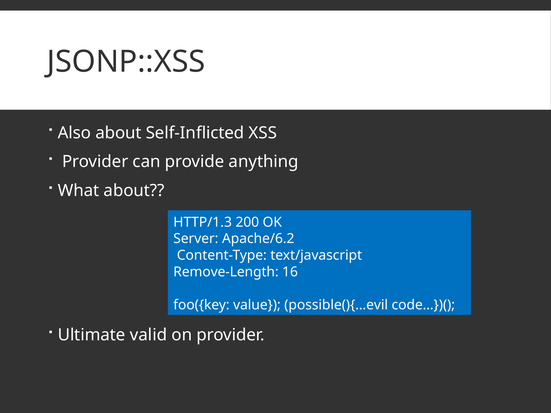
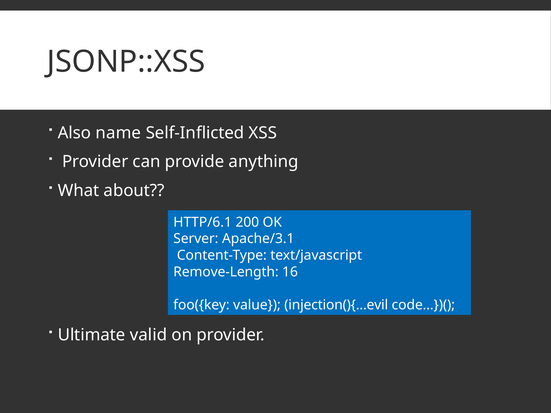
Also about: about -> name
HTTP/1.3: HTTP/1.3 -> HTTP/6.1
Apache/6.2: Apache/6.2 -> Apache/3.1
possible(){…evil: possible(){…evil -> injection(){…evil
